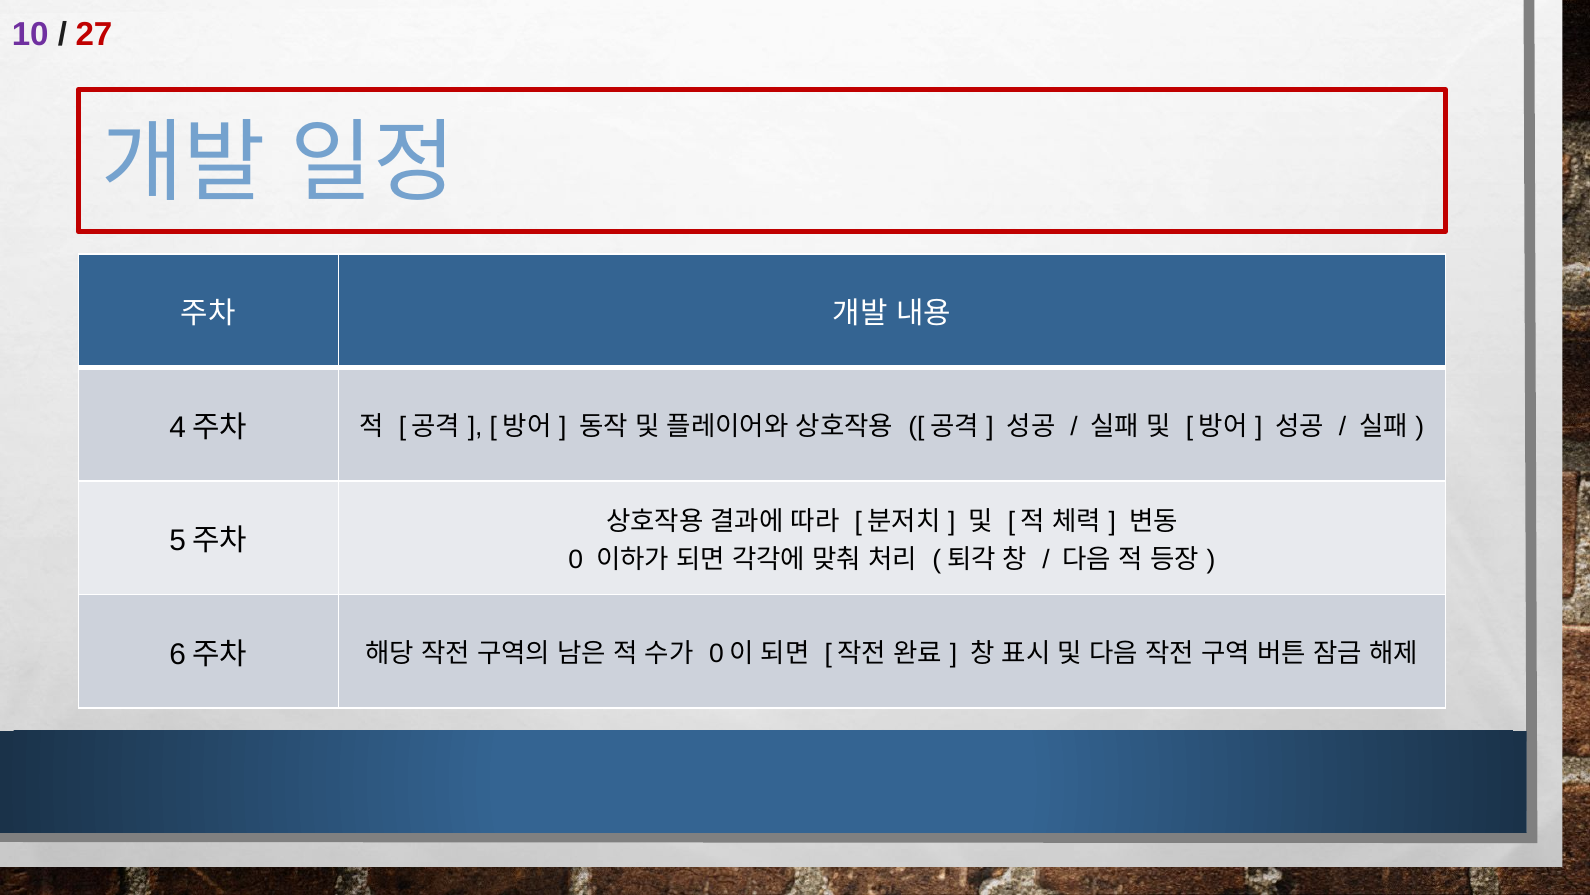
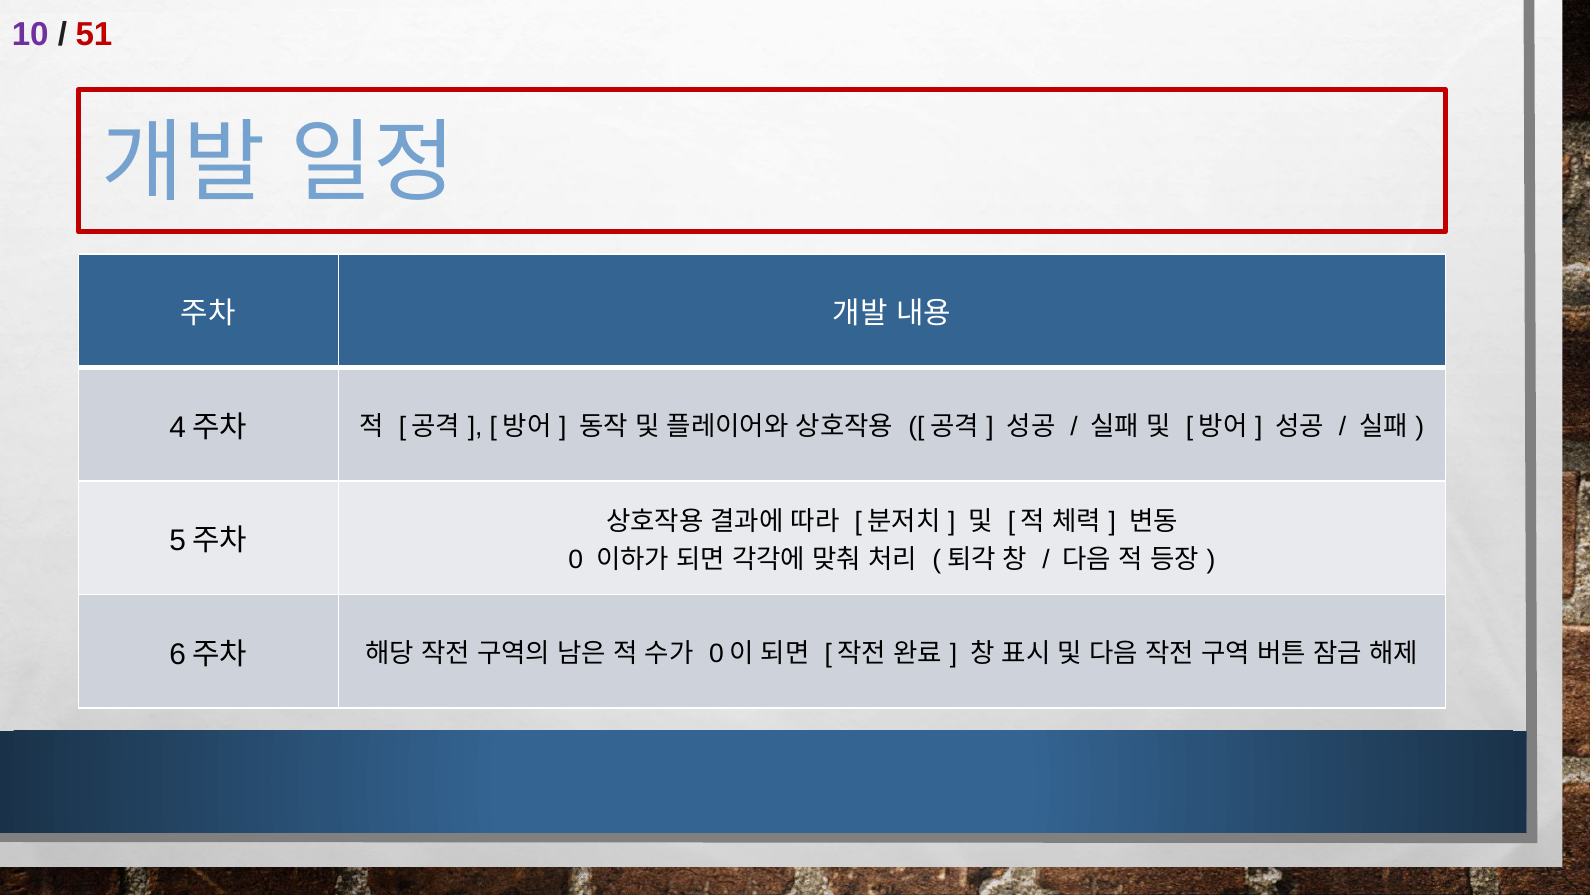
27: 27 -> 51
